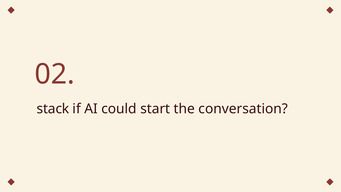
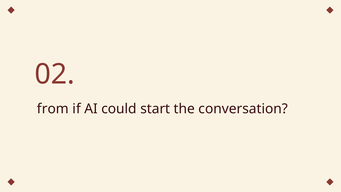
stack: stack -> from
